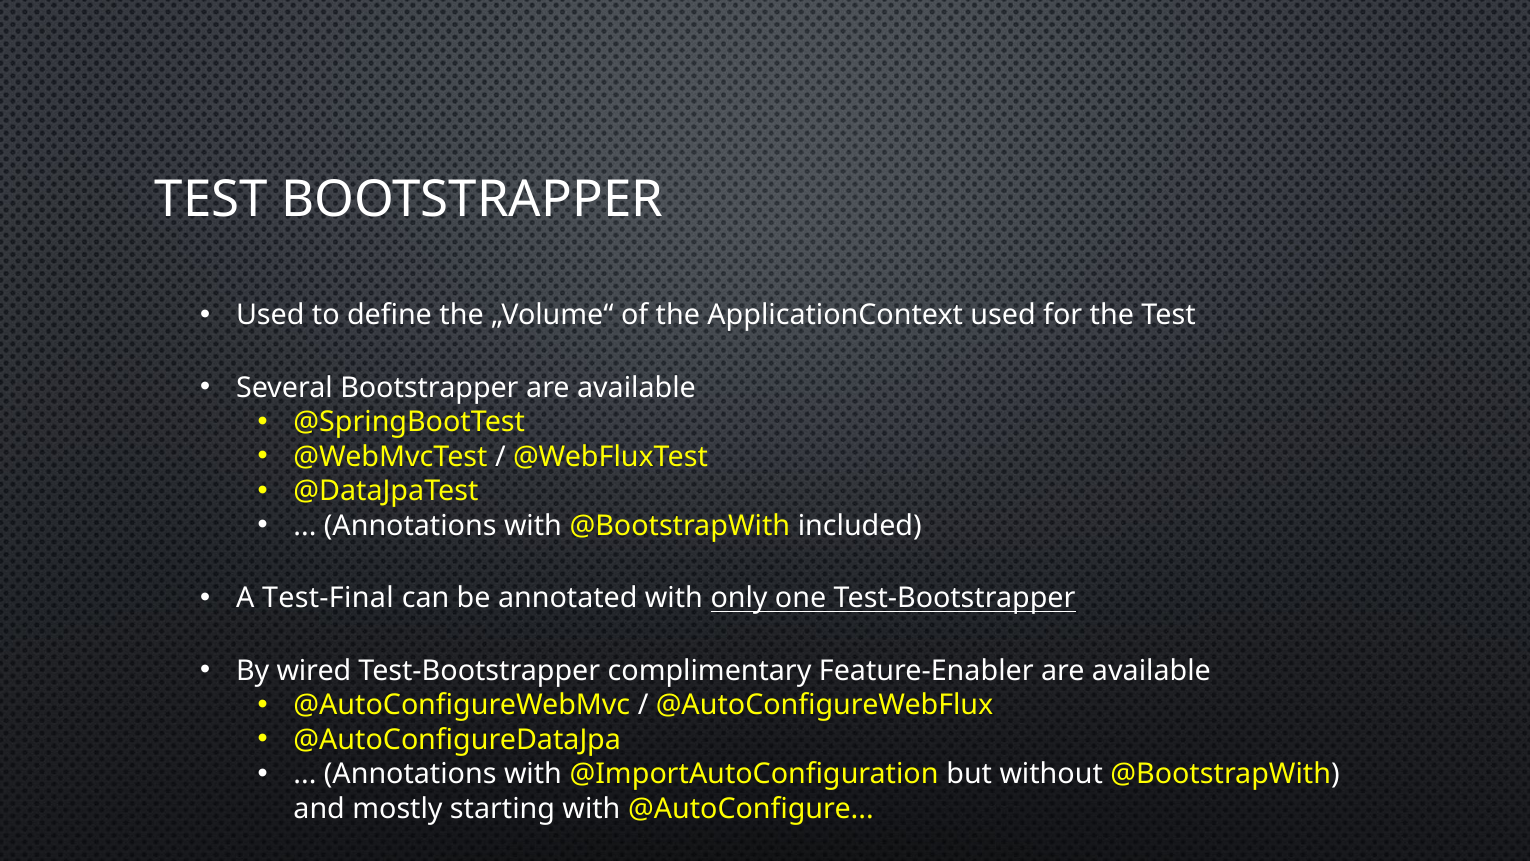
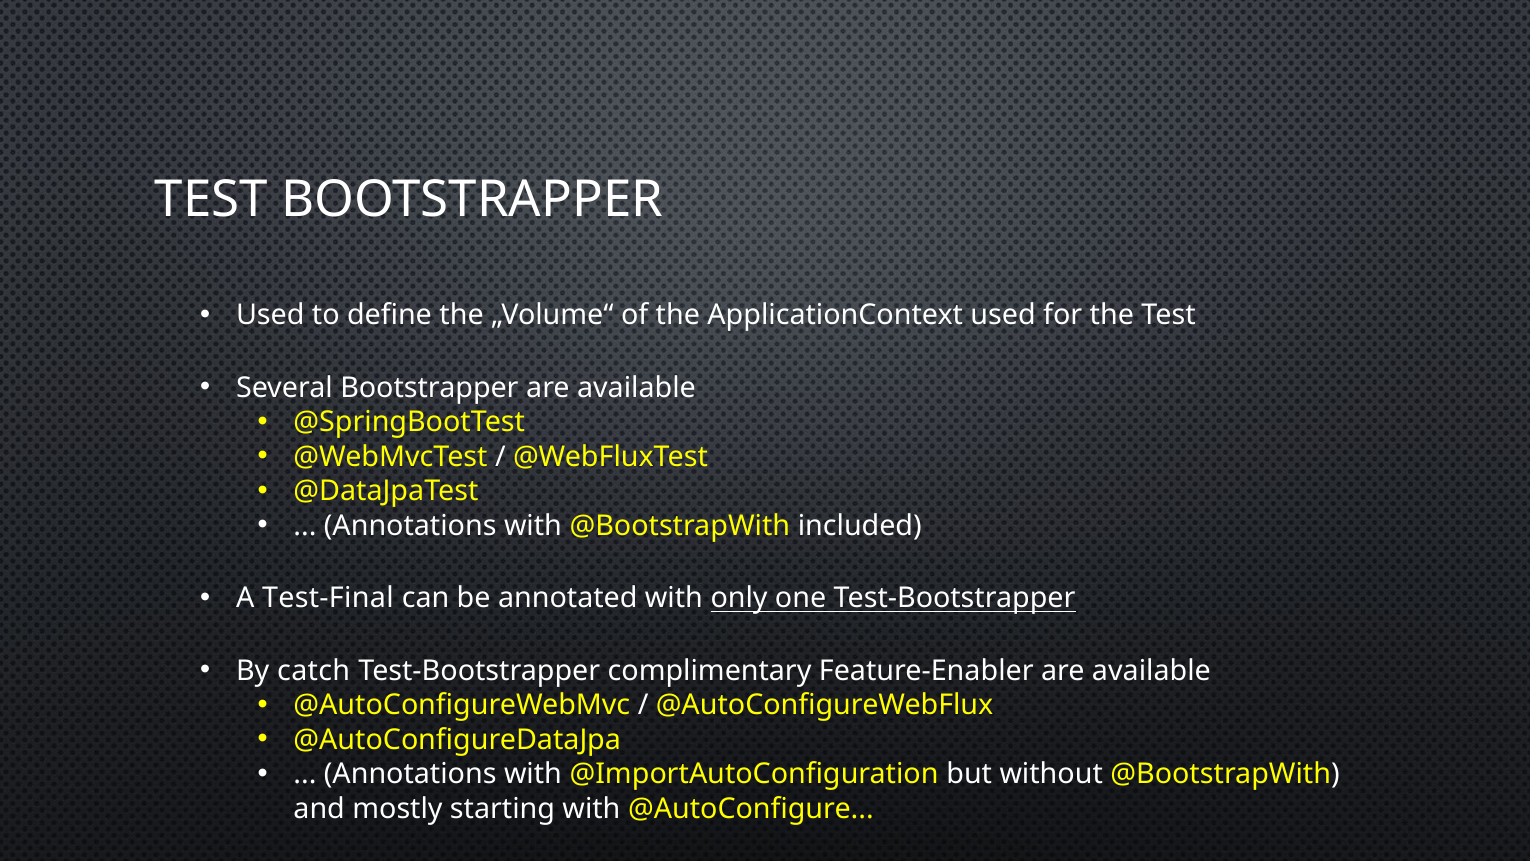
wired: wired -> catch
